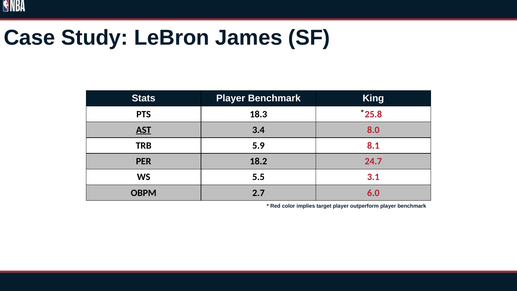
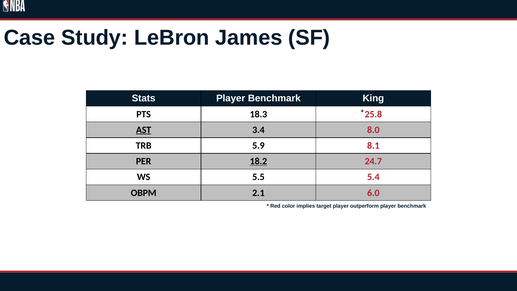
18.2 underline: none -> present
3.1: 3.1 -> 5.4
2.7: 2.7 -> 2.1
